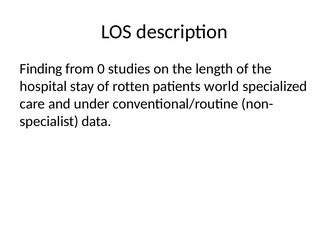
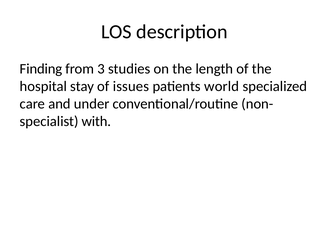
0: 0 -> 3
rotten: rotten -> issues
data: data -> with
